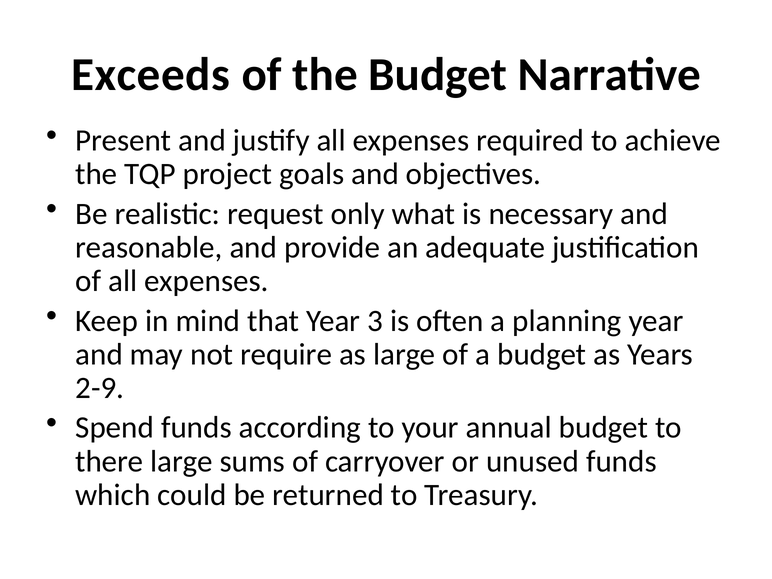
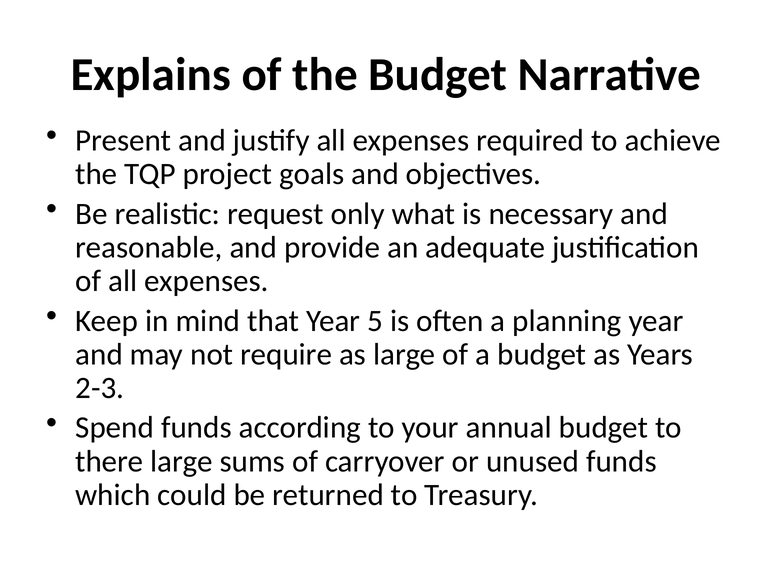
Exceeds: Exceeds -> Explains
3: 3 -> 5
2-9: 2-9 -> 2-3
